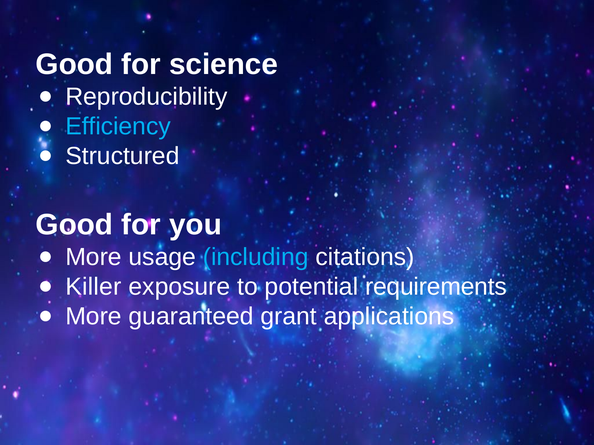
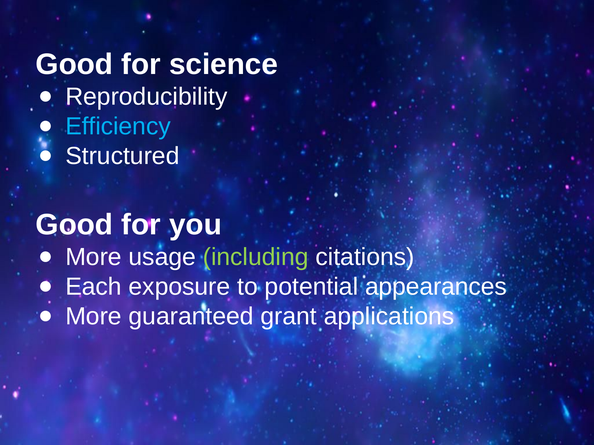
including colour: light blue -> light green
Killer: Killer -> Each
requirements: requirements -> appearances
